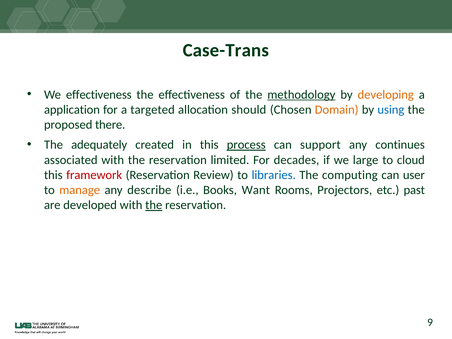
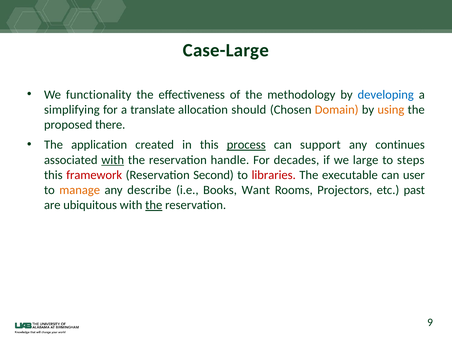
Case-Trans: Case-Trans -> Case-Large
We effectiveness: effectiveness -> functionality
methodology underline: present -> none
developing colour: orange -> blue
application: application -> simplifying
targeted: targeted -> translate
using colour: blue -> orange
adequately: adequately -> application
with at (113, 160) underline: none -> present
limited: limited -> handle
cloud: cloud -> steps
Review: Review -> Second
libraries colour: blue -> red
computing: computing -> executable
developed: developed -> ubiquitous
